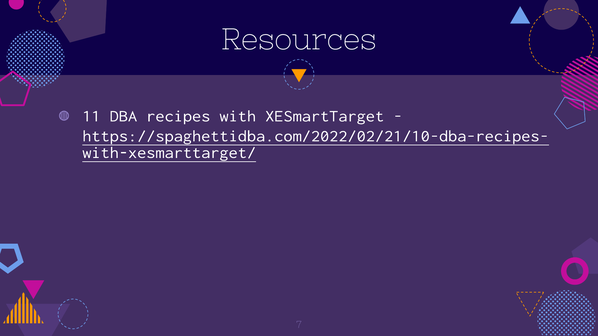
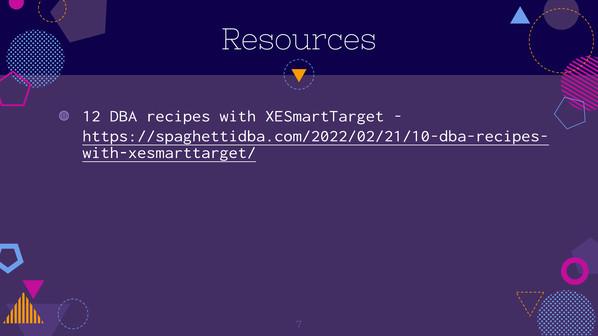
11: 11 -> 12
